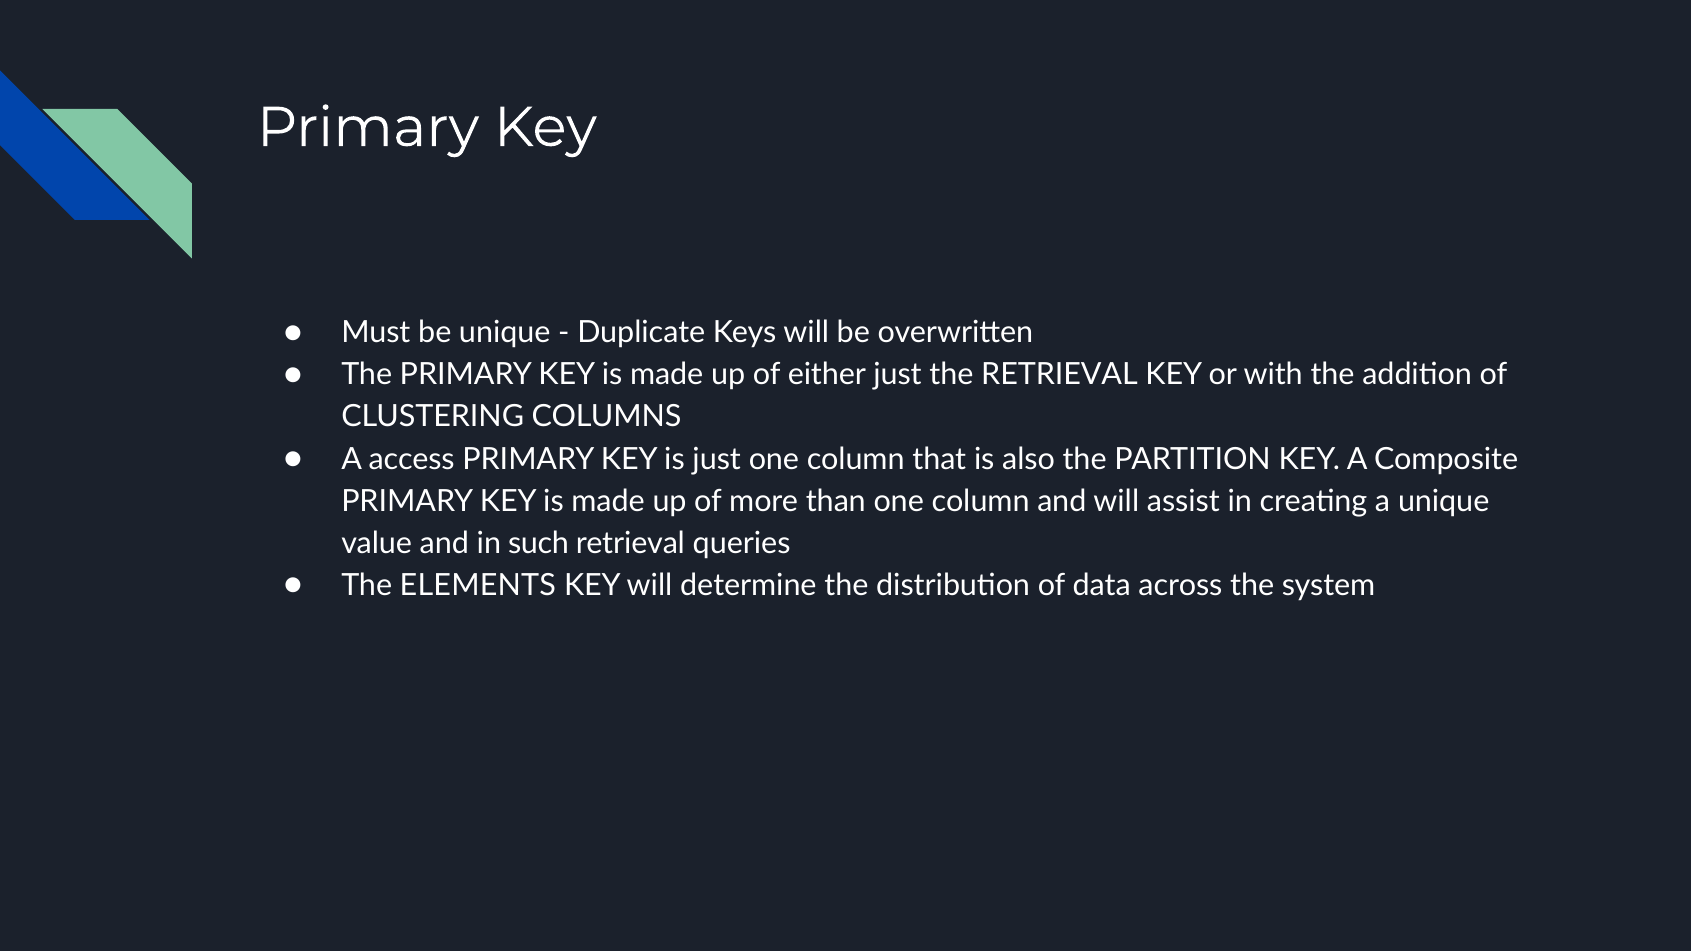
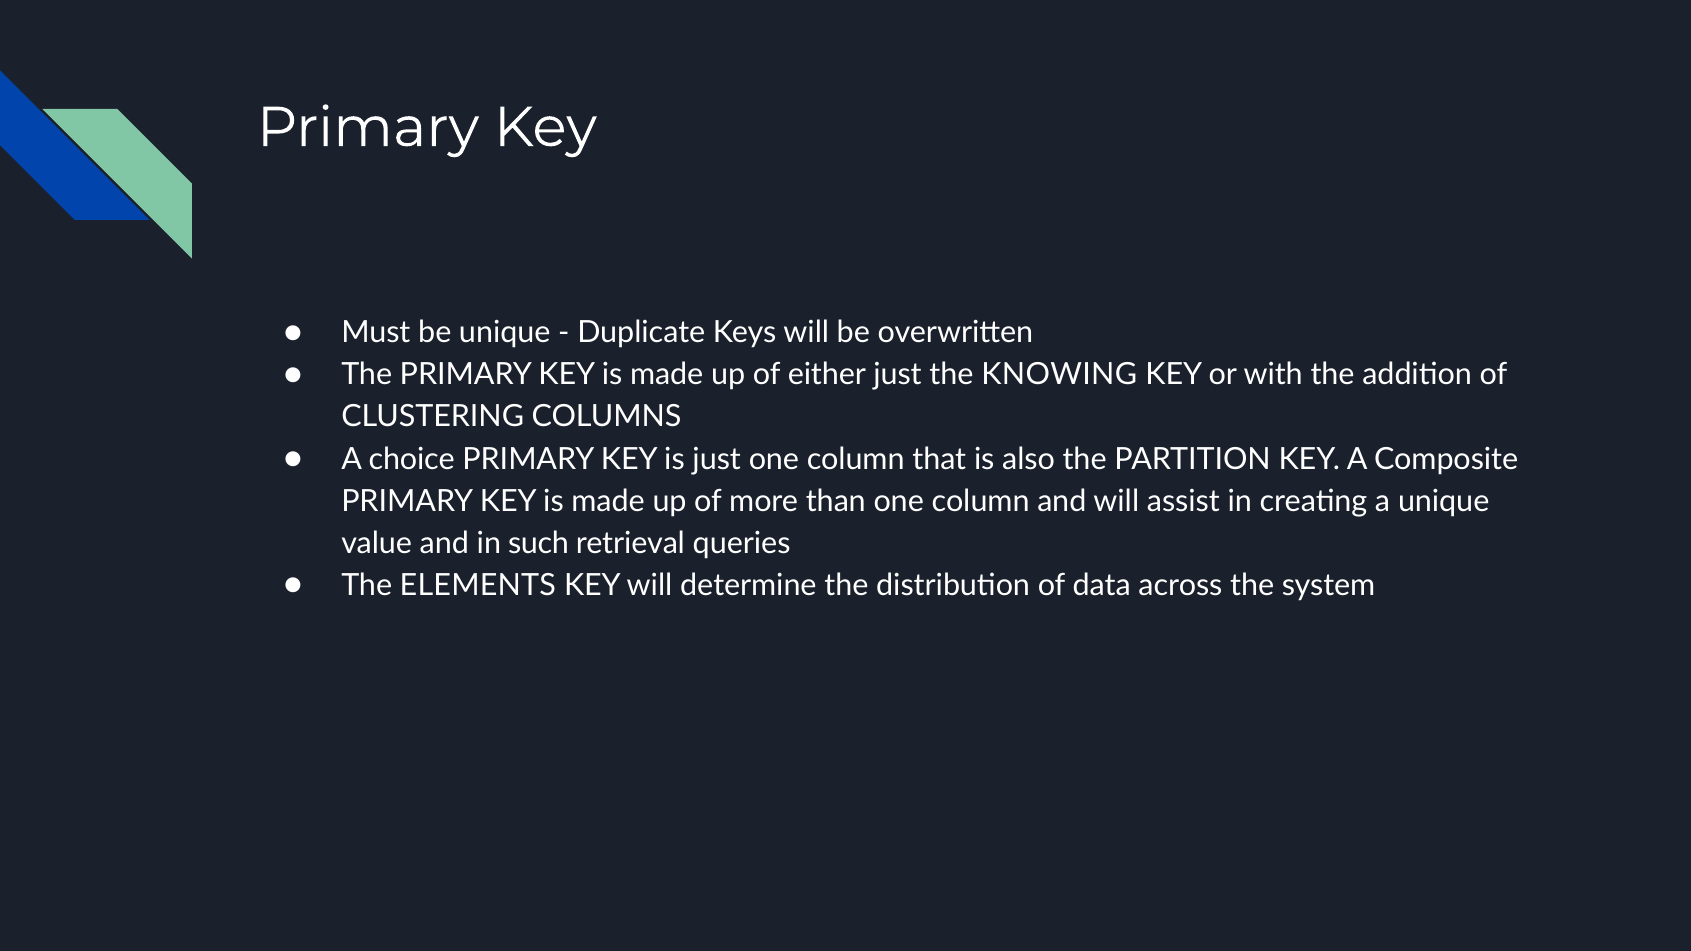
the RETRIEVAL: RETRIEVAL -> KNOWING
access: access -> choice
